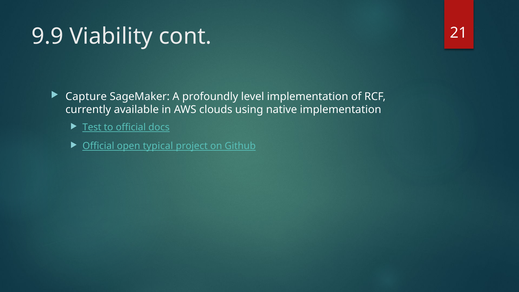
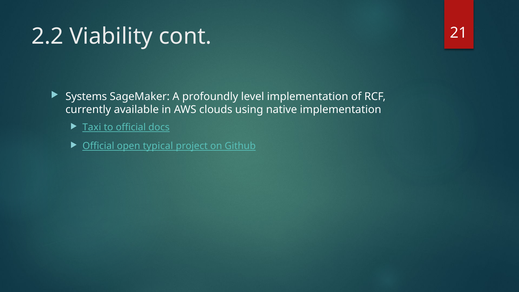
9.9: 9.9 -> 2.2
Capture: Capture -> Systems
Test: Test -> Taxi
